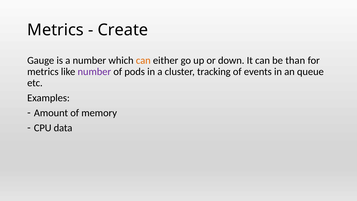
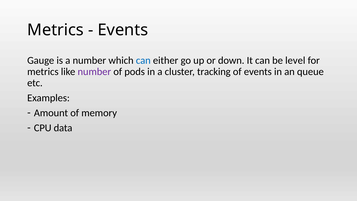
Create at (123, 30): Create -> Events
can at (143, 60) colour: orange -> blue
than: than -> level
